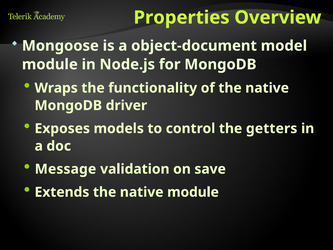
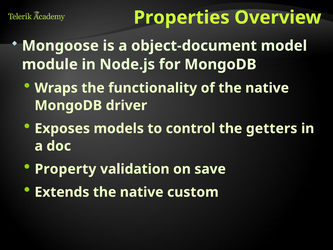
Message: Message -> Property
native module: module -> custom
